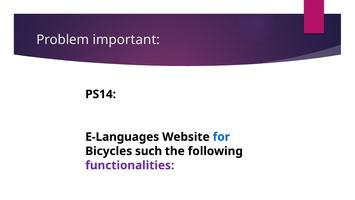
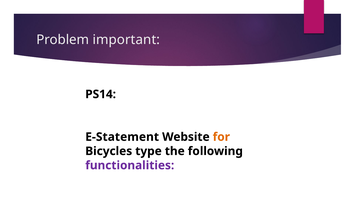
E-Languages: E-Languages -> E-Statement
for colour: blue -> orange
such: such -> type
